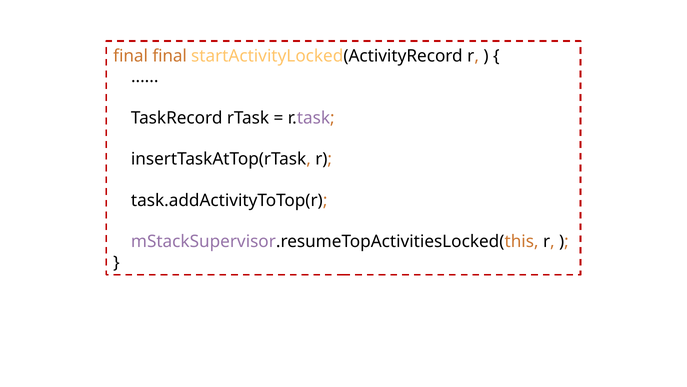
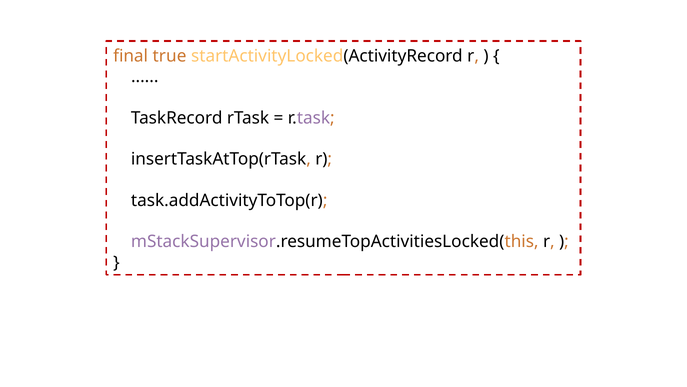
final final: final -> true
